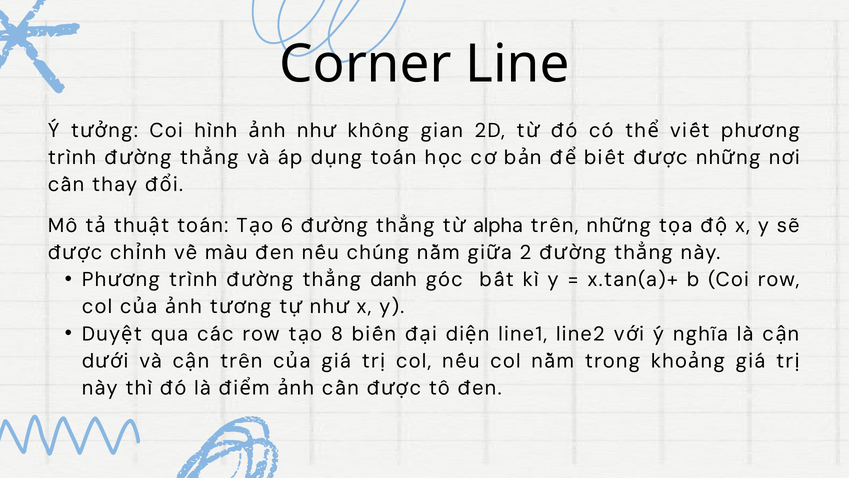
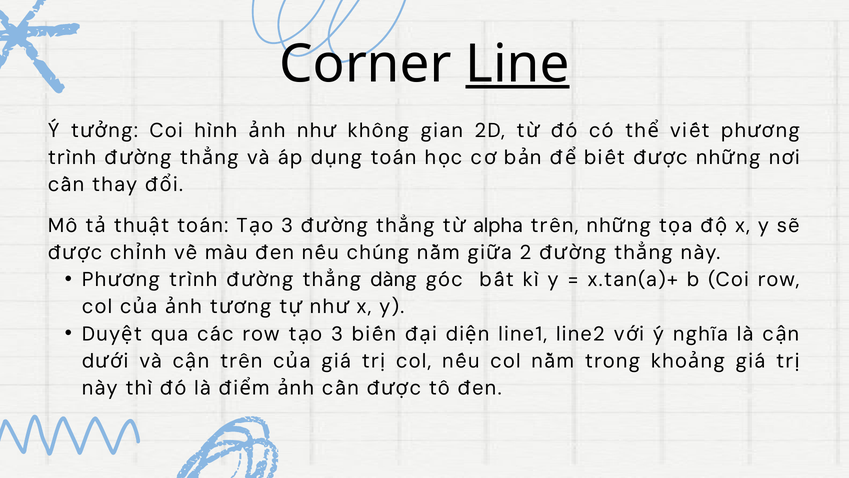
Line underline: none -> present
6 at (287, 225): 6 -> 3
danh: danh -> dàng
8 at (337, 334): 8 -> 3
